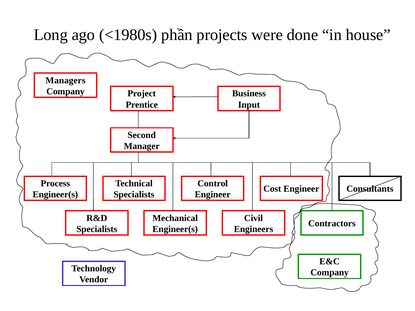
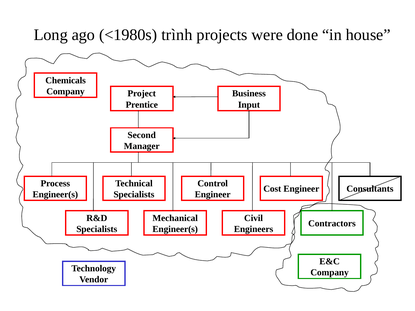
phần: phần -> trình
Managers: Managers -> Chemicals
